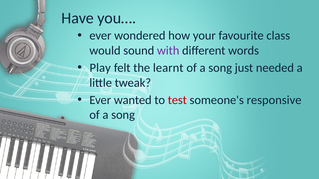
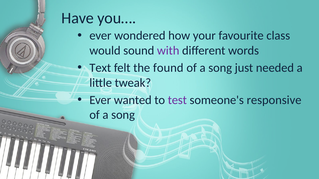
Play: Play -> Text
learnt: learnt -> found
test colour: red -> purple
